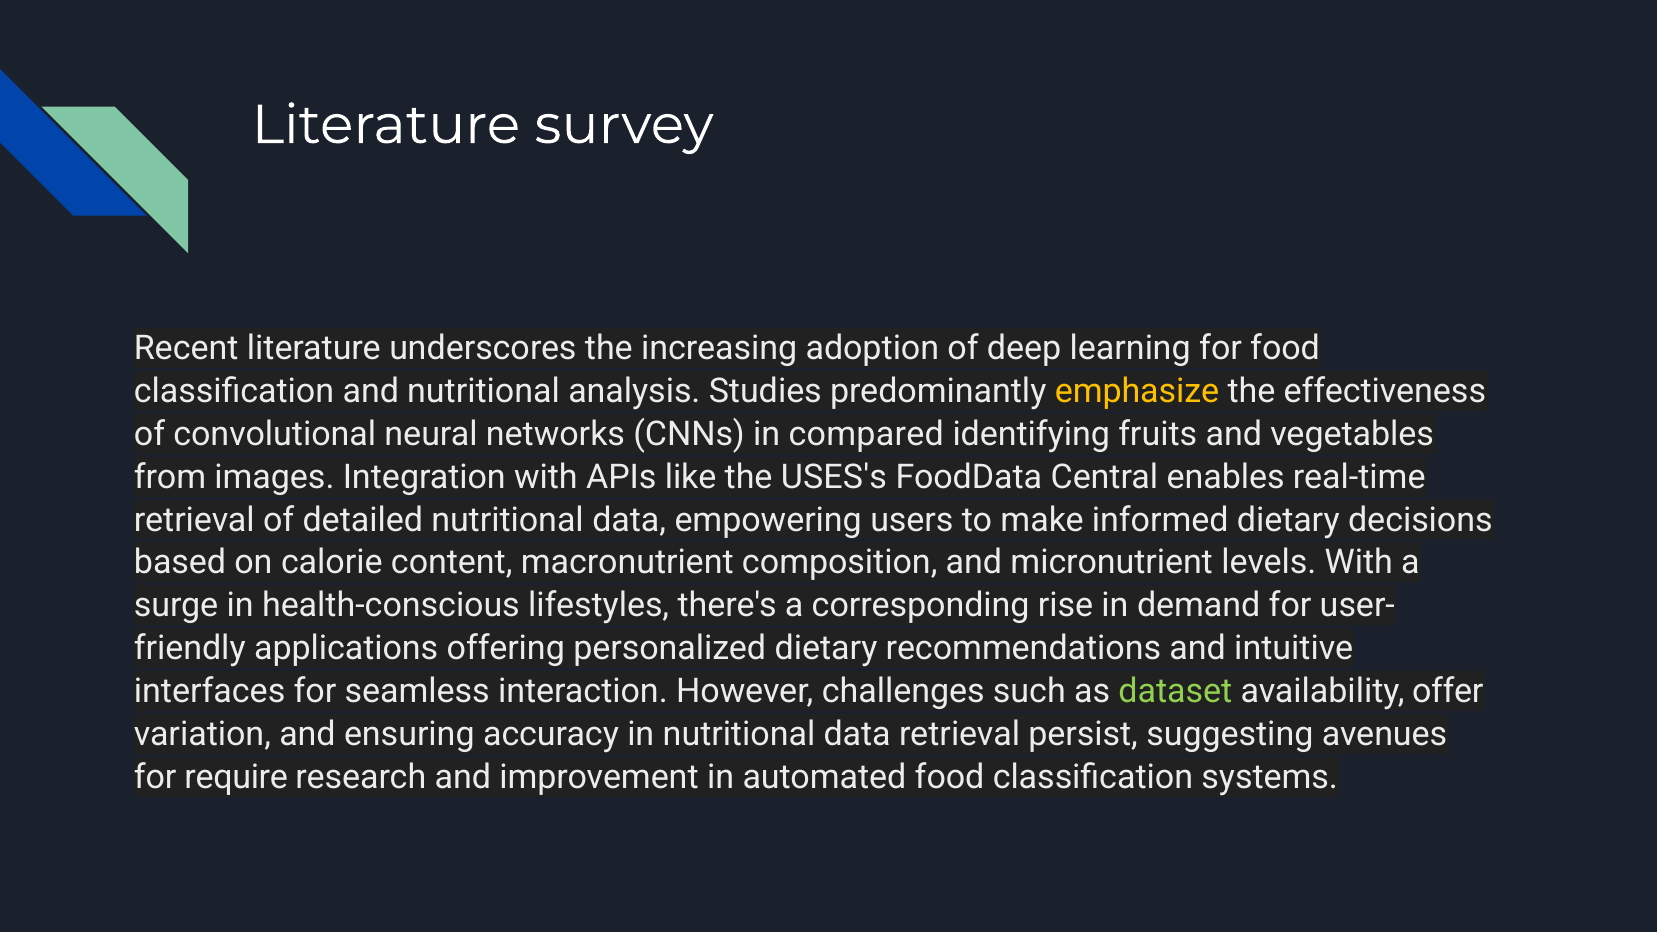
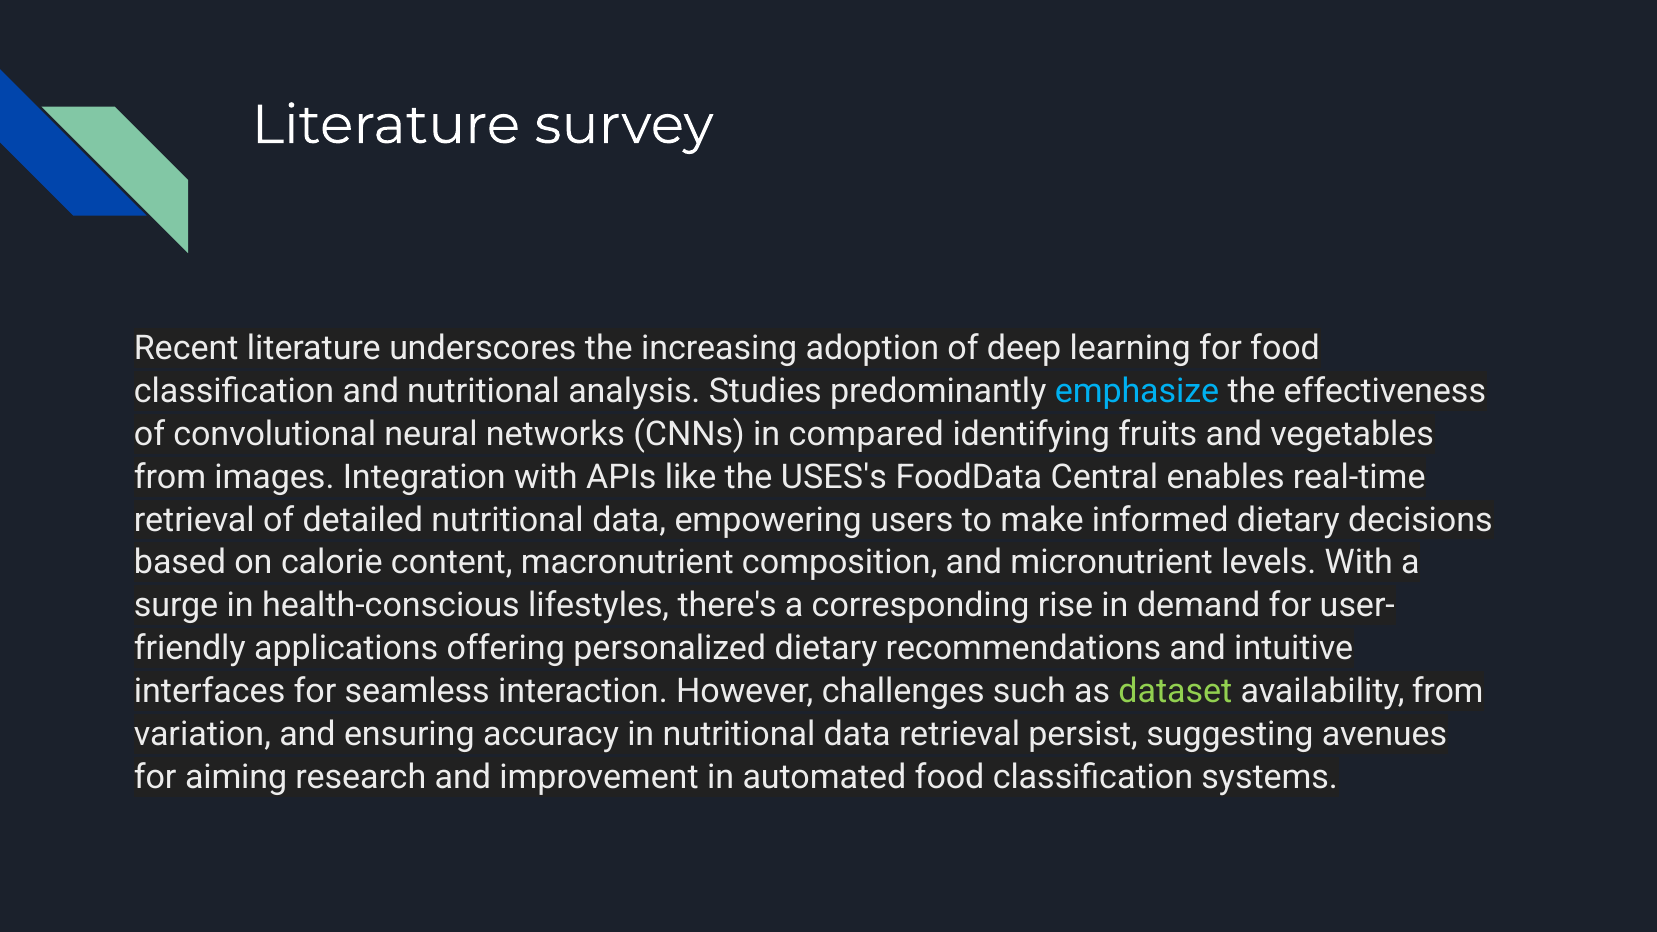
emphasize colour: yellow -> light blue
availability offer: offer -> from
require: require -> aiming
